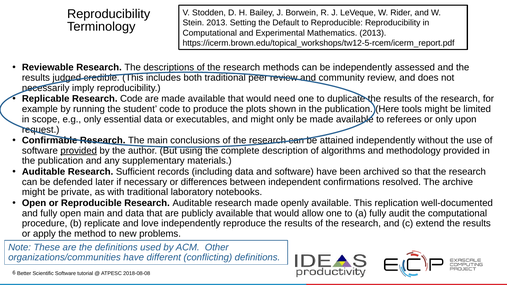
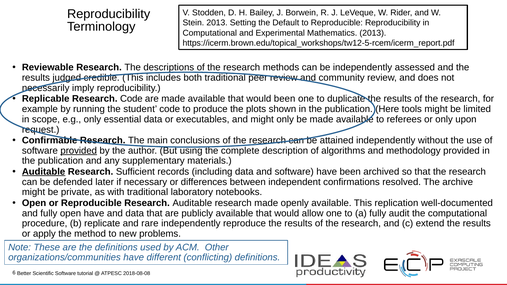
would need: need -> been
Auditable at (44, 172) underline: none -> present
open main: main -> have
love: love -> rare
